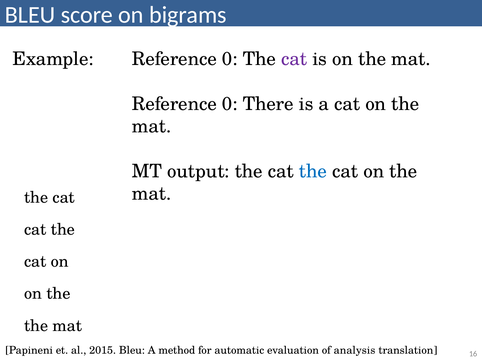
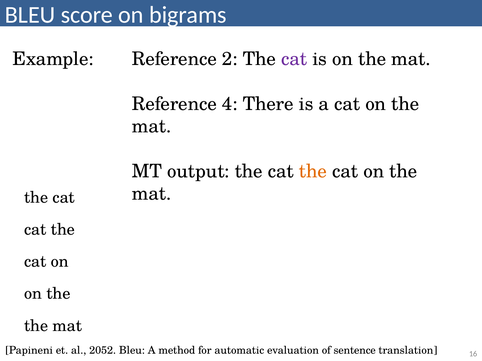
0 at (230, 59): 0 -> 2
0 at (230, 104): 0 -> 4
the at (313, 172) colour: blue -> orange
2015: 2015 -> 2052
analysis: analysis -> sentence
